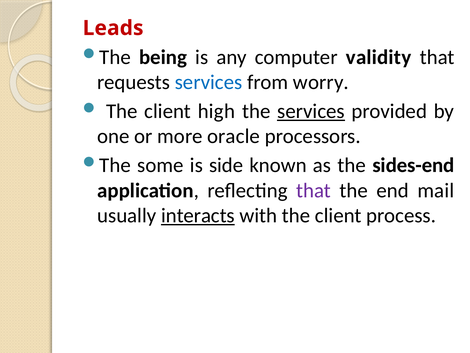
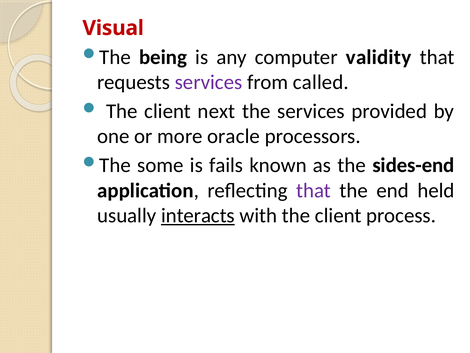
Leads: Leads -> Visual
services at (209, 82) colour: blue -> purple
worry: worry -> called
high: high -> next
services at (311, 111) underline: present -> none
side: side -> fails
mail: mail -> held
